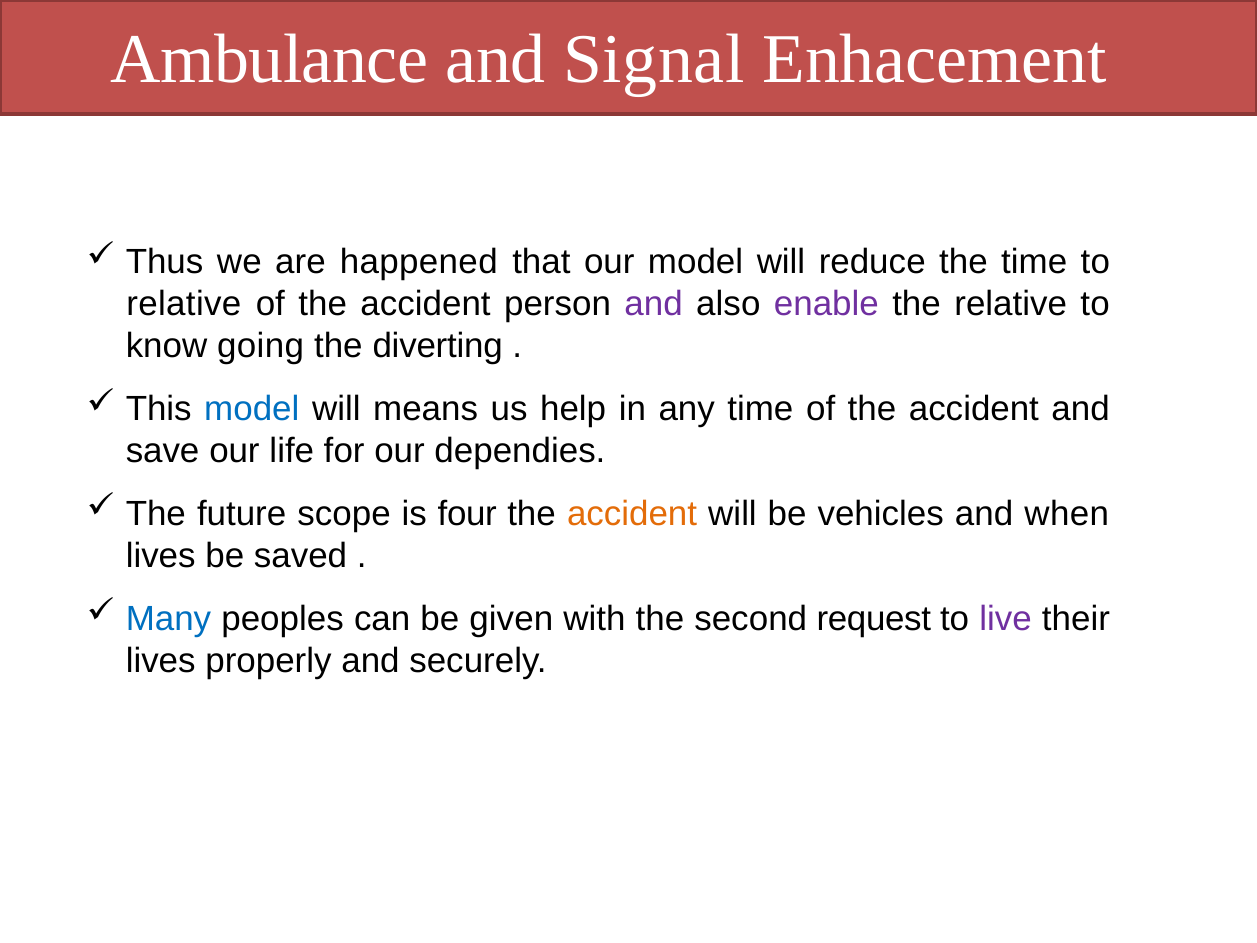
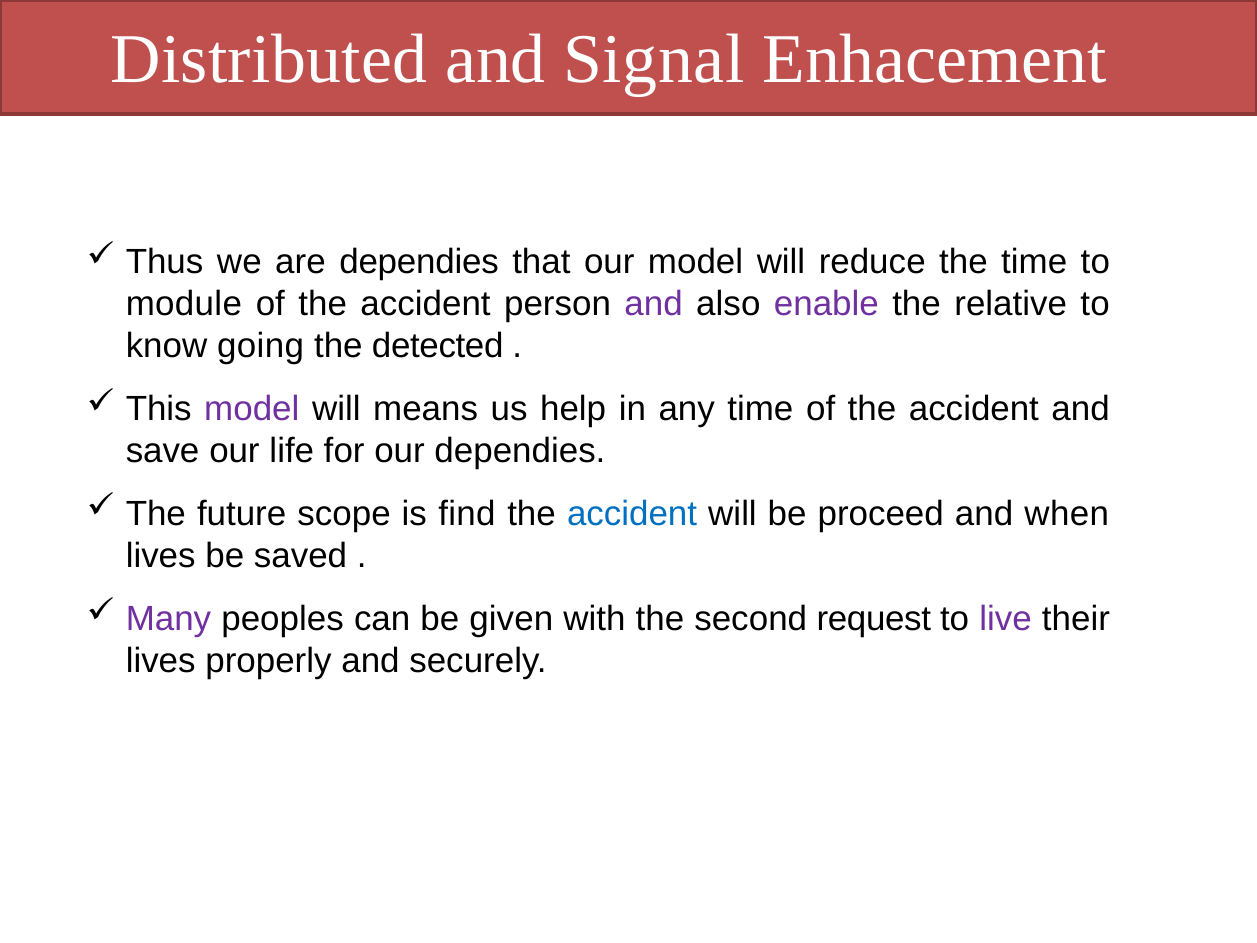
Ambulance: Ambulance -> Distributed
are happened: happened -> dependies
relative at (184, 304): relative -> module
diverting: diverting -> detected
model at (252, 409) colour: blue -> purple
four: four -> find
accident at (632, 514) colour: orange -> blue
vehicles: vehicles -> proceed
Many colour: blue -> purple
